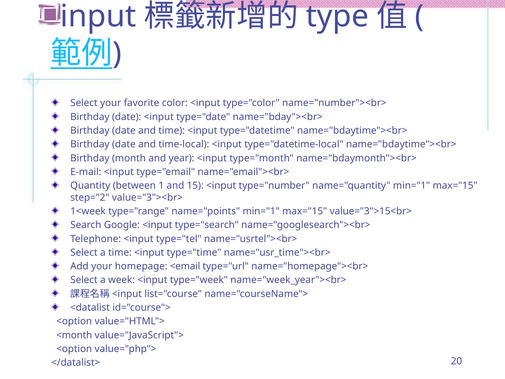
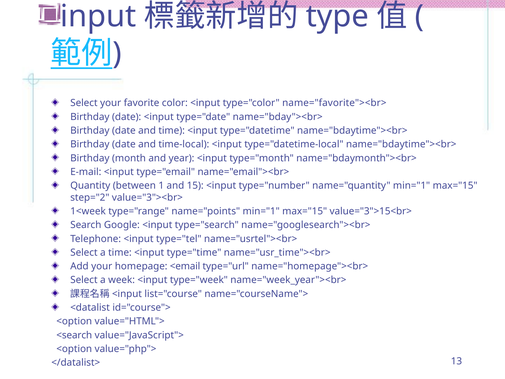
name="number"><br>: name="number"><br> -> name="favorite"><br>
<month: <month -> <search
20: 20 -> 13
